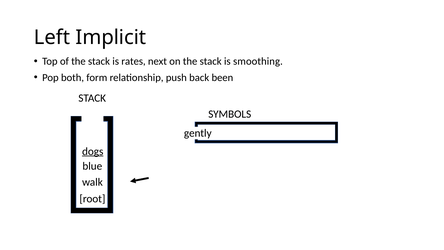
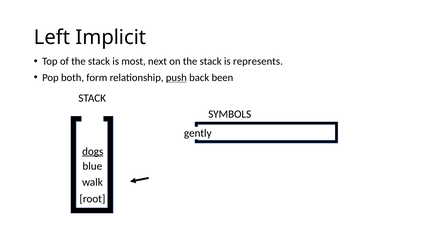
rates: rates -> most
smoothing: smoothing -> represents
push underline: none -> present
